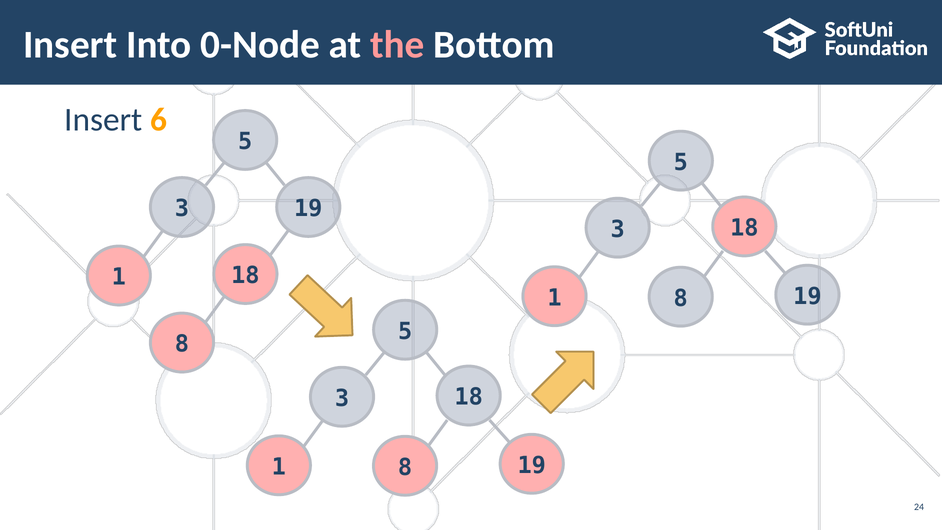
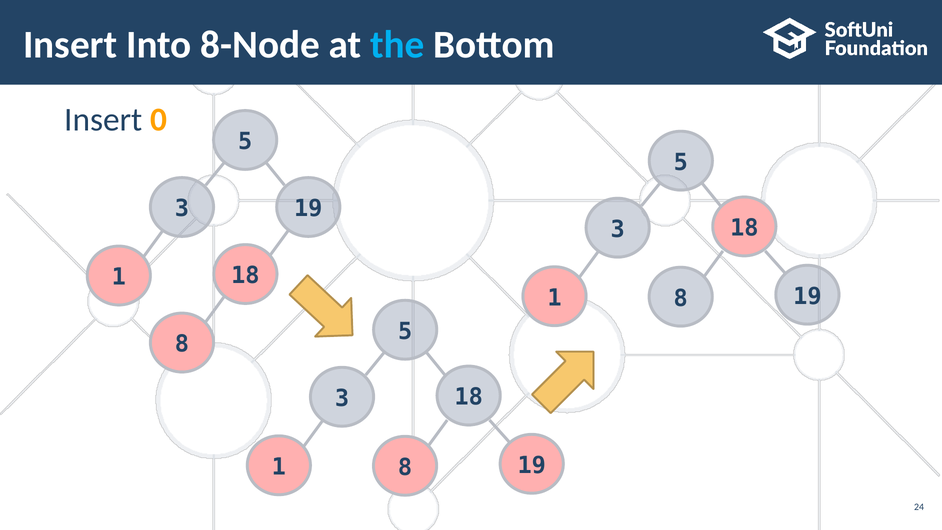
0-Node: 0-Node -> 8-Node
the colour: pink -> light blue
6: 6 -> 0
